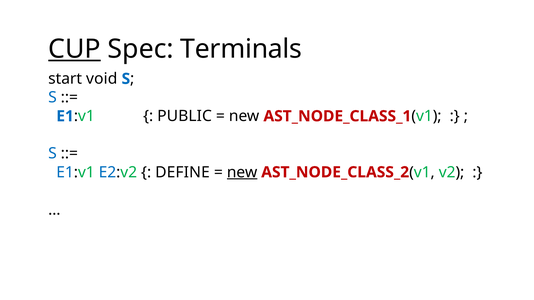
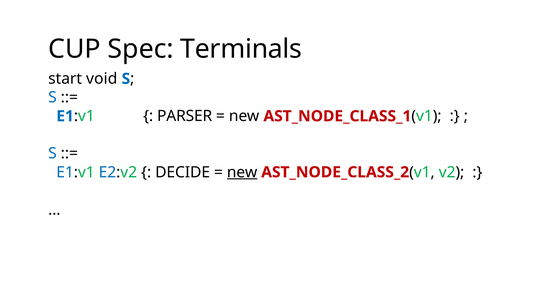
CUP underline: present -> none
PUBLIC: PUBLIC -> PARSER
DEFINE: DEFINE -> DECIDE
